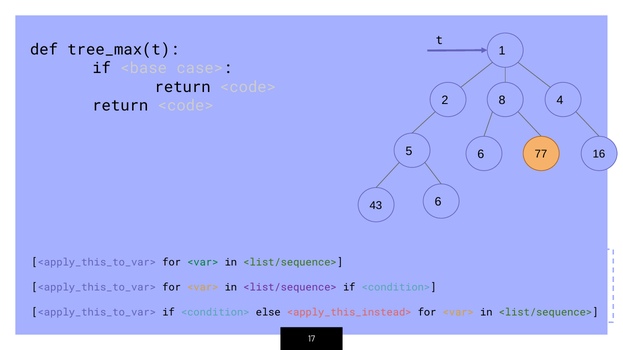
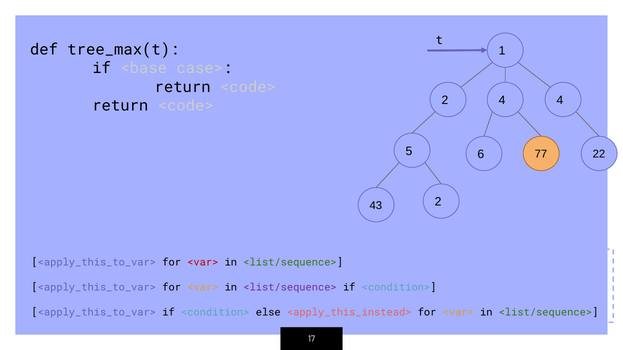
2 8: 8 -> 4
16: 16 -> 22
43 6: 6 -> 2
<var> at (203, 263) colour: green -> red
